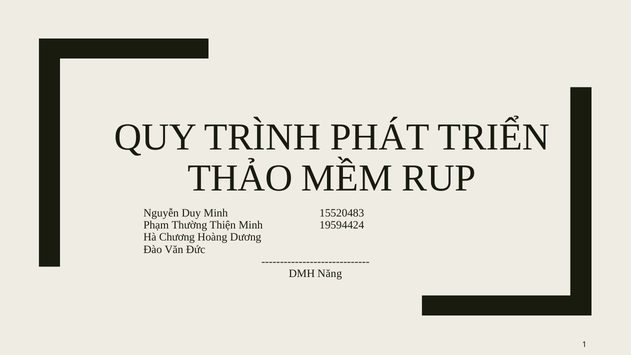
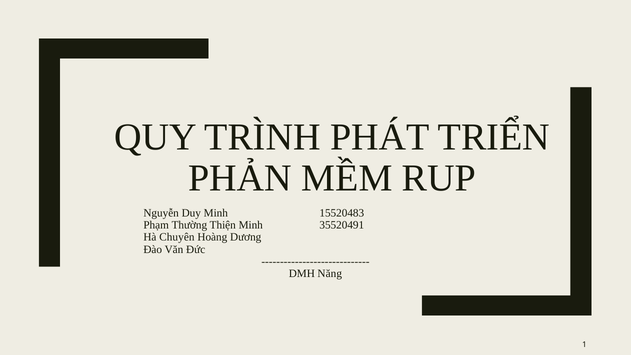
THẢO: THẢO -> PHẢN
19594424: 19594424 -> 35520491
Chương: Chương -> Chuyên
